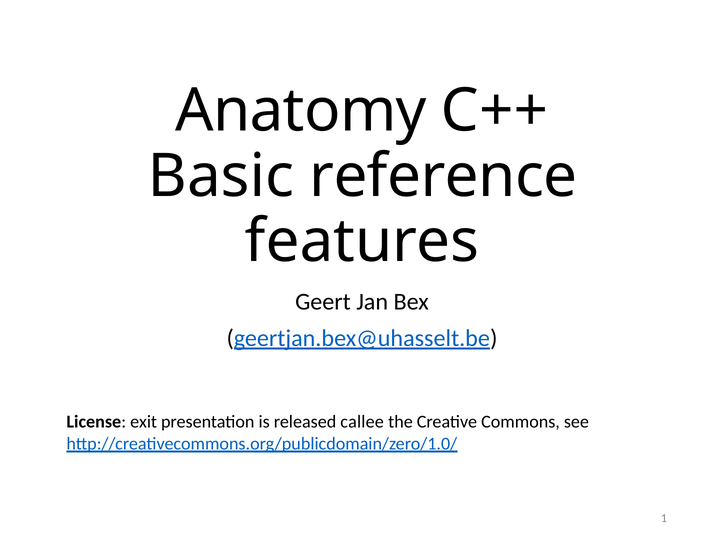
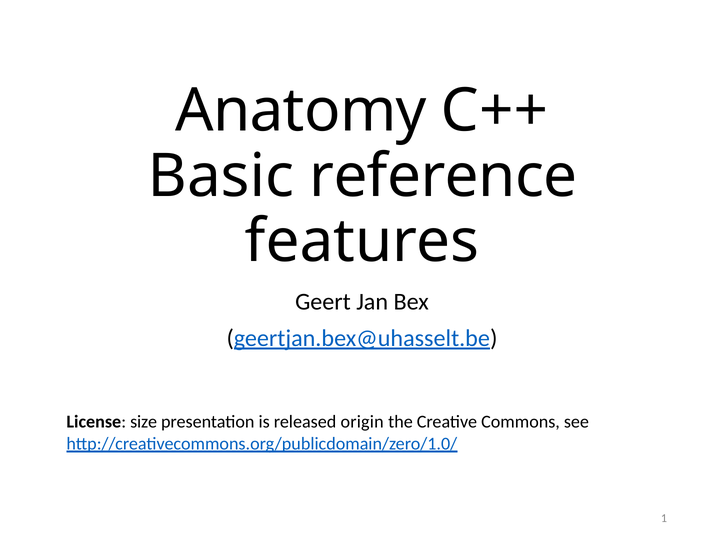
exit: exit -> size
callee: callee -> origin
